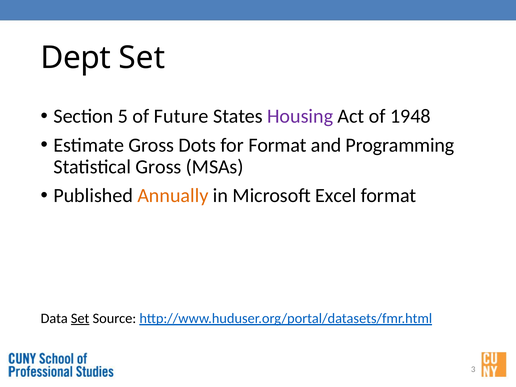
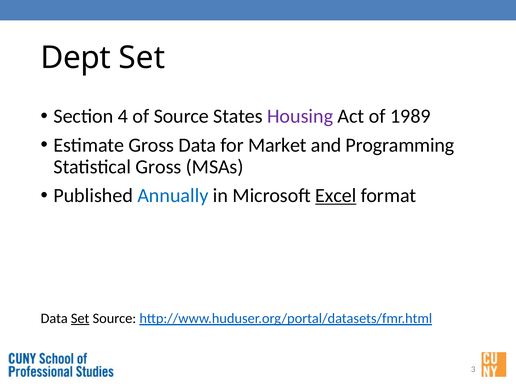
5: 5 -> 4
of Future: Future -> Source
1948: 1948 -> 1989
Gross Dots: Dots -> Data
for Format: Format -> Market
Annually colour: orange -> blue
Excel underline: none -> present
